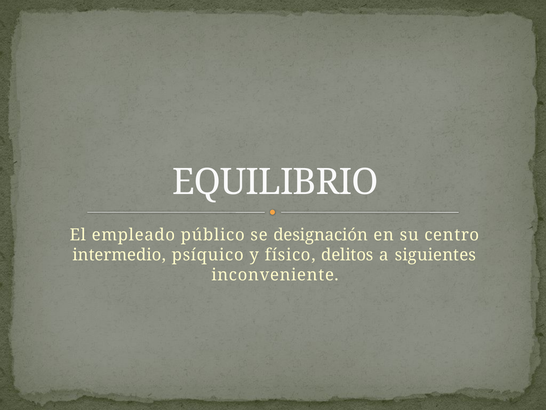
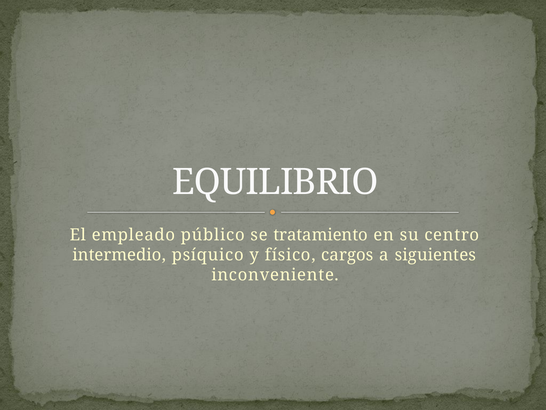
designación: designación -> tratamiento
delitos: delitos -> cargos
